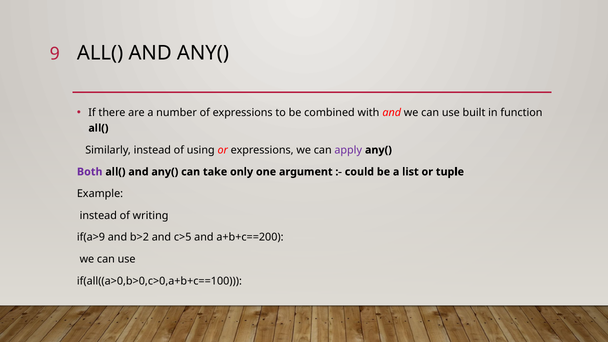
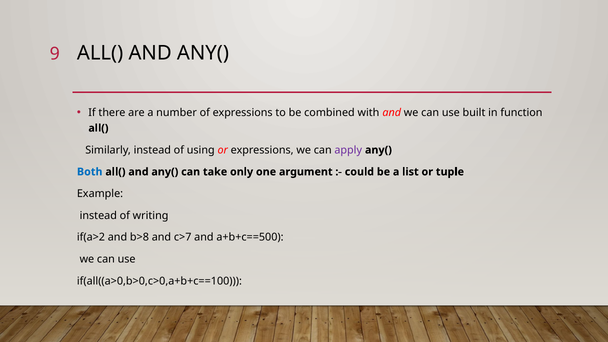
Both colour: purple -> blue
if(a>9: if(a>9 -> if(a>2
b>2: b>2 -> b>8
c>5: c>5 -> c>7
a+b+c==200: a+b+c==200 -> a+b+c==500
